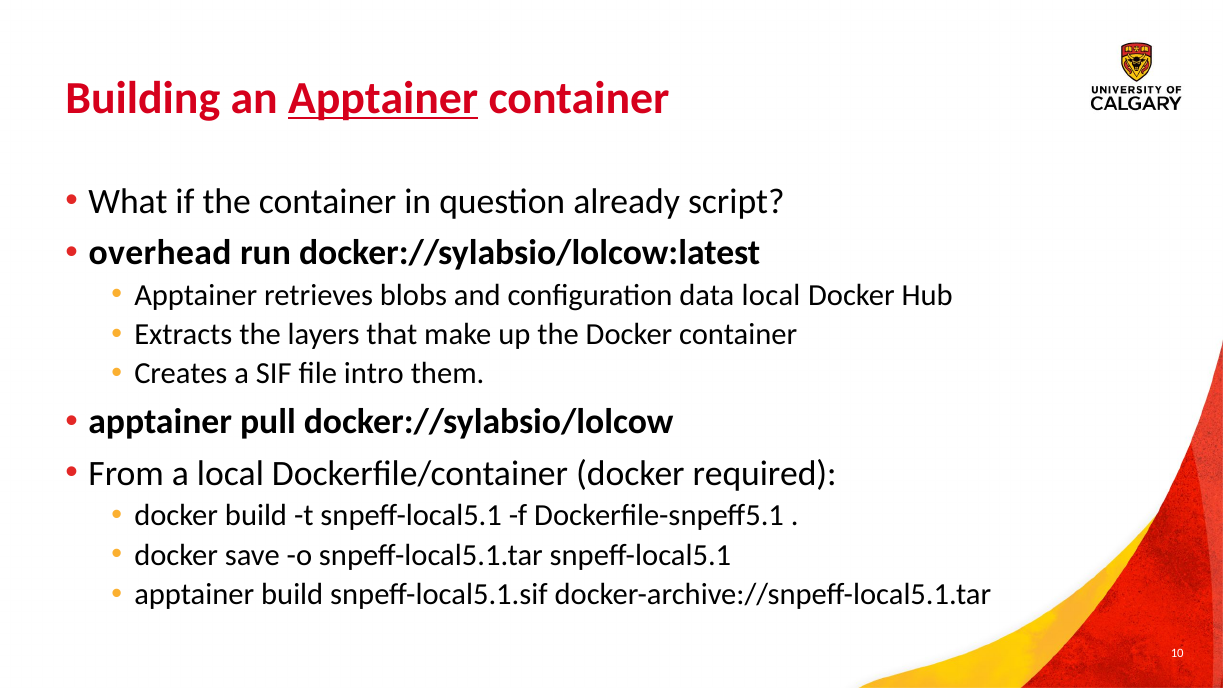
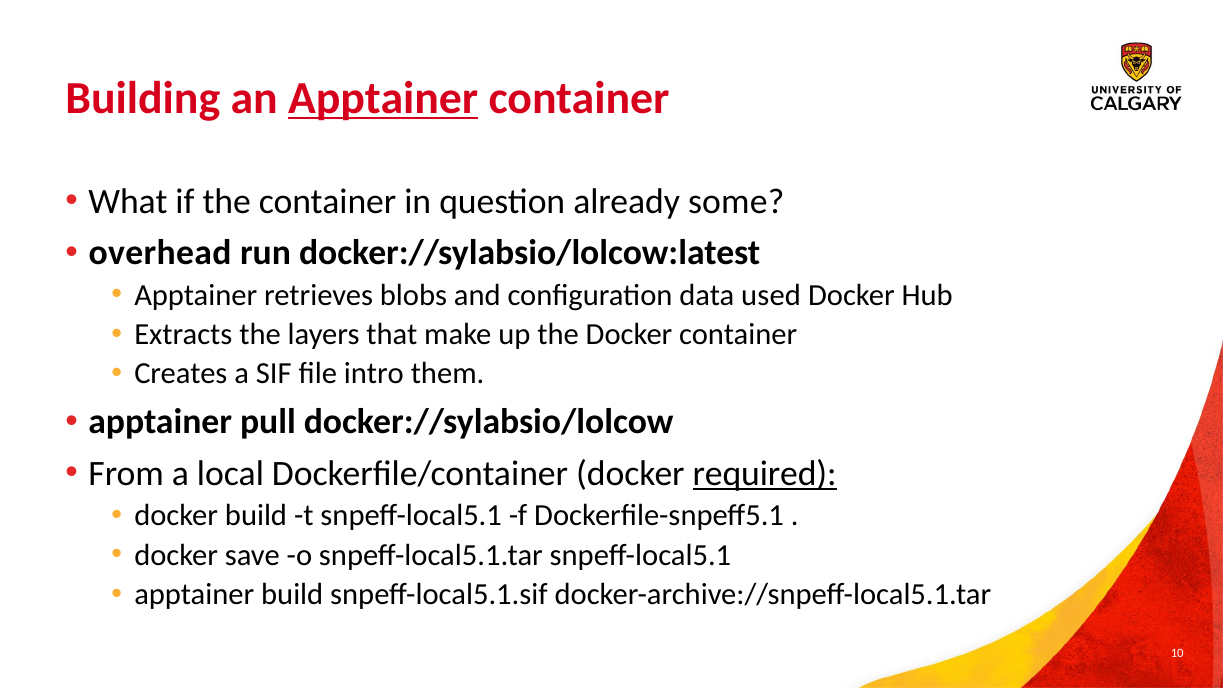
script: script -> some
data local: local -> used
required underline: none -> present
